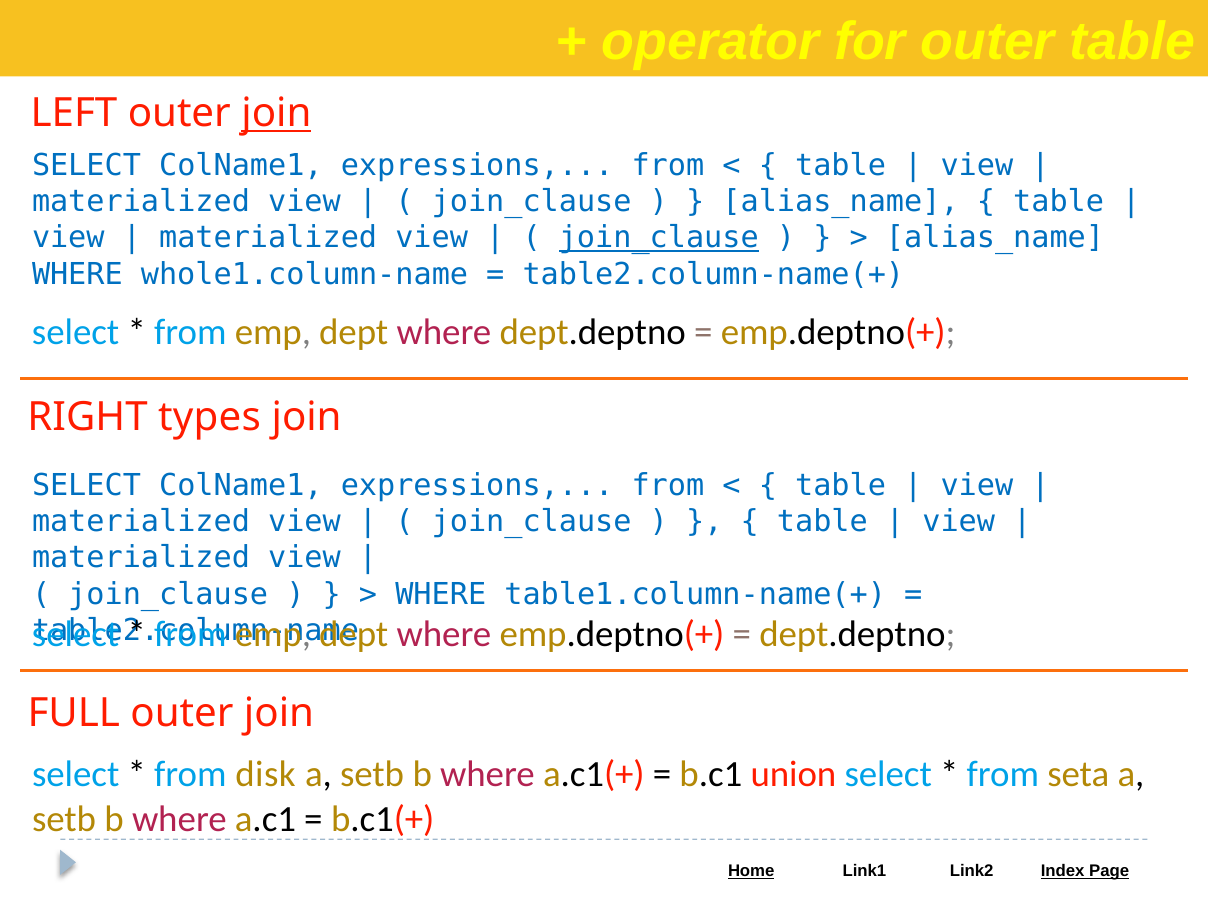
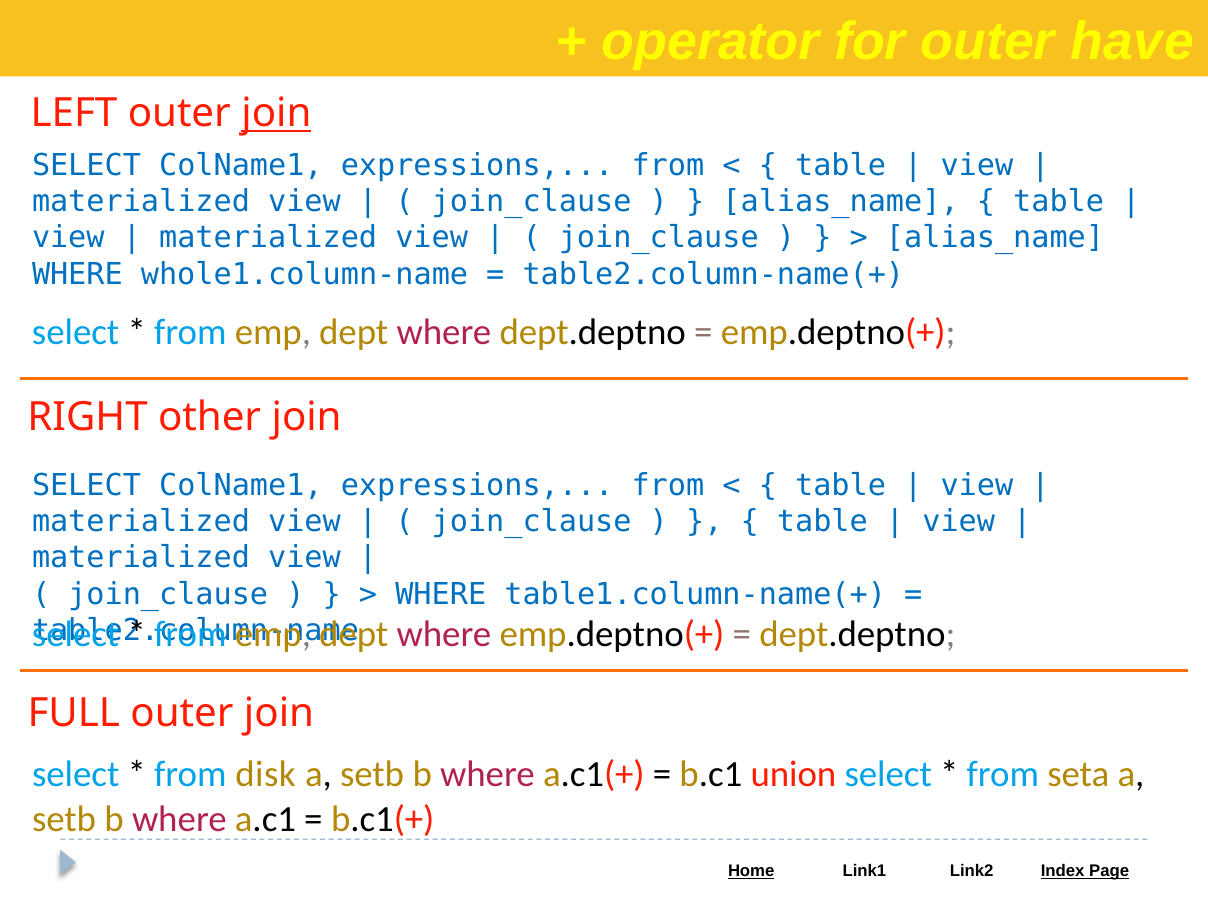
outer table: table -> have
join_clause at (659, 238) underline: present -> none
types: types -> other
